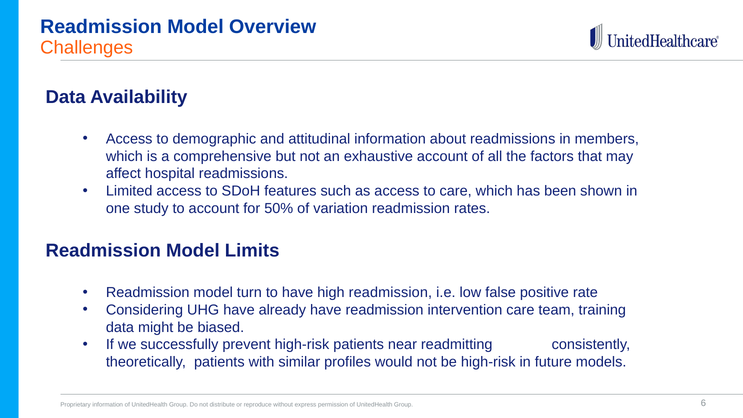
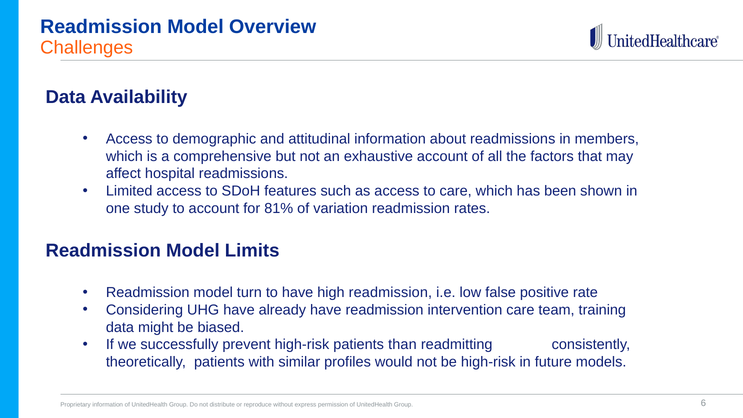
50%: 50% -> 81%
near: near -> than
